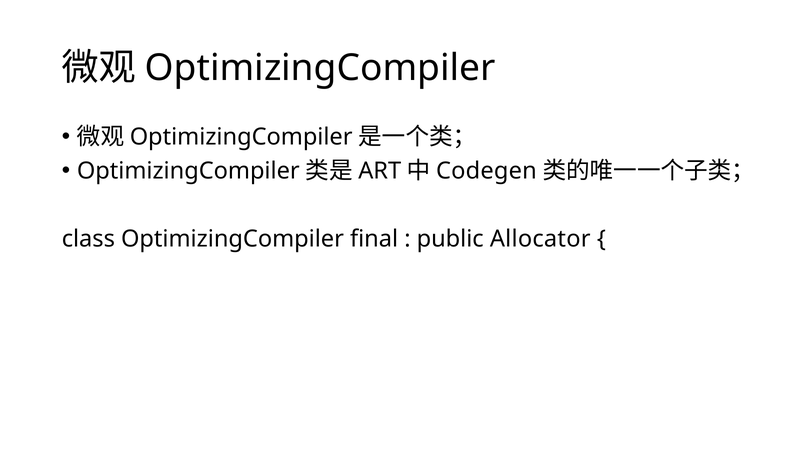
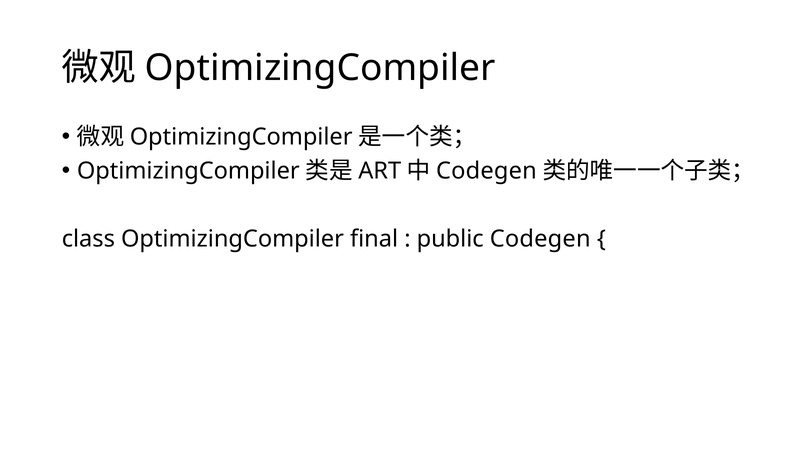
public Allocator: Allocator -> Codegen
